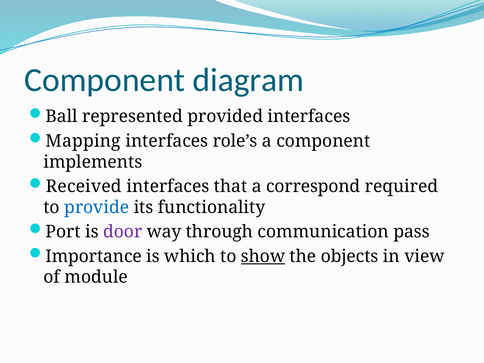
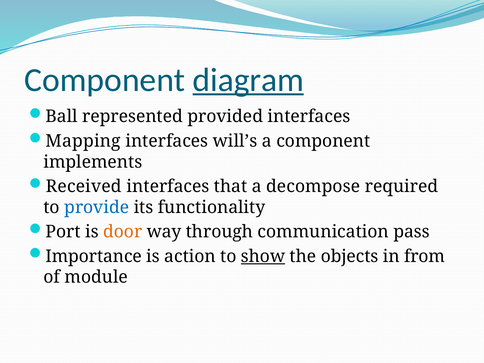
diagram underline: none -> present
role’s: role’s -> will’s
correspond: correspond -> decompose
door colour: purple -> orange
which: which -> action
view: view -> from
